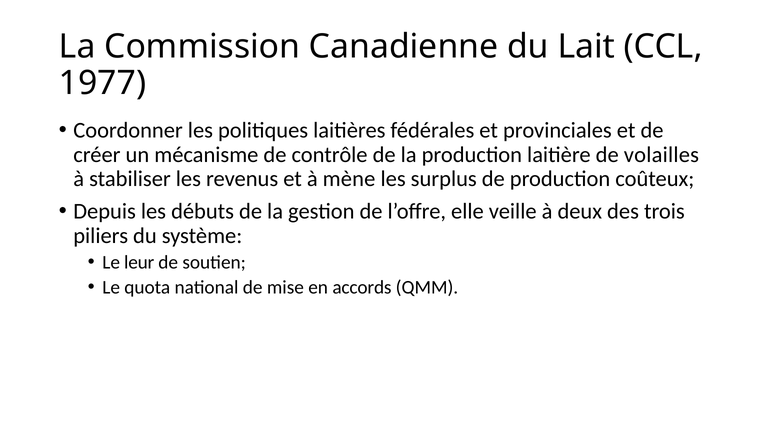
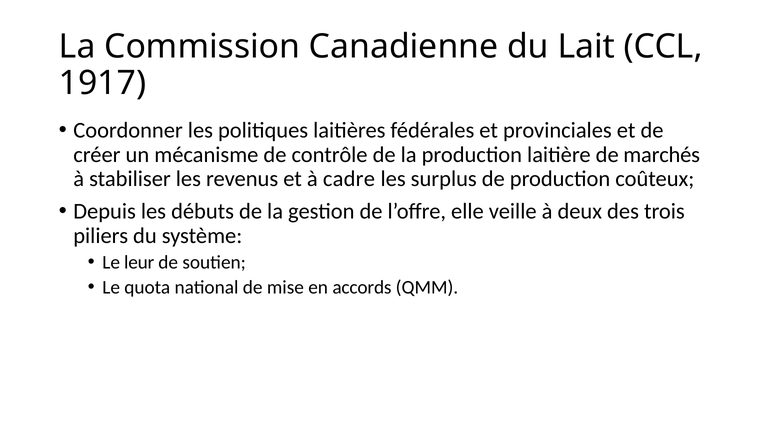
1977: 1977 -> 1917
volailles: volailles -> marchés
mène: mène -> cadre
